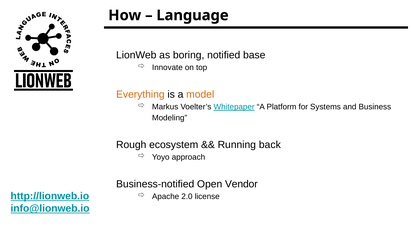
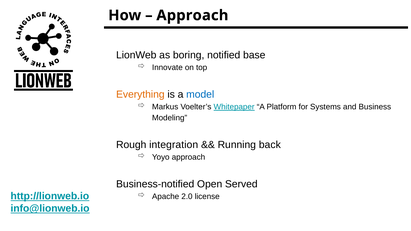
Language at (192, 15): Language -> Approach
model colour: orange -> blue
ecosystem: ecosystem -> integration
Vendor: Vendor -> Served
